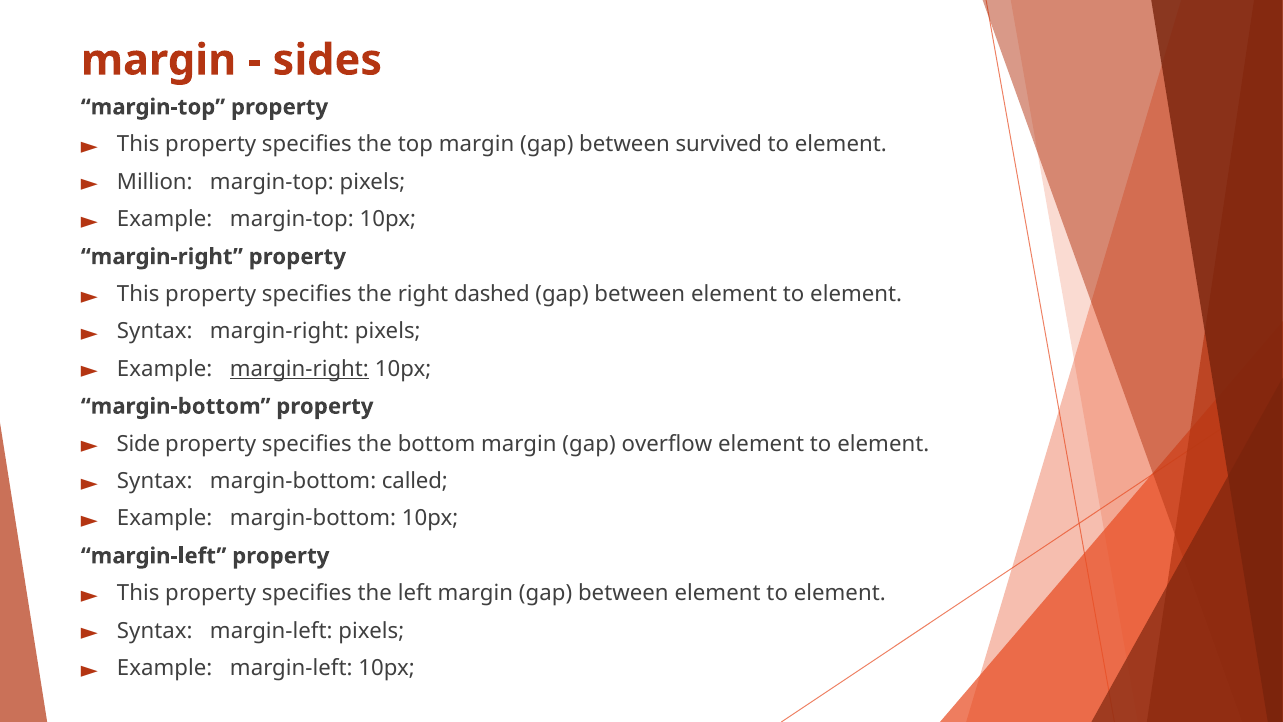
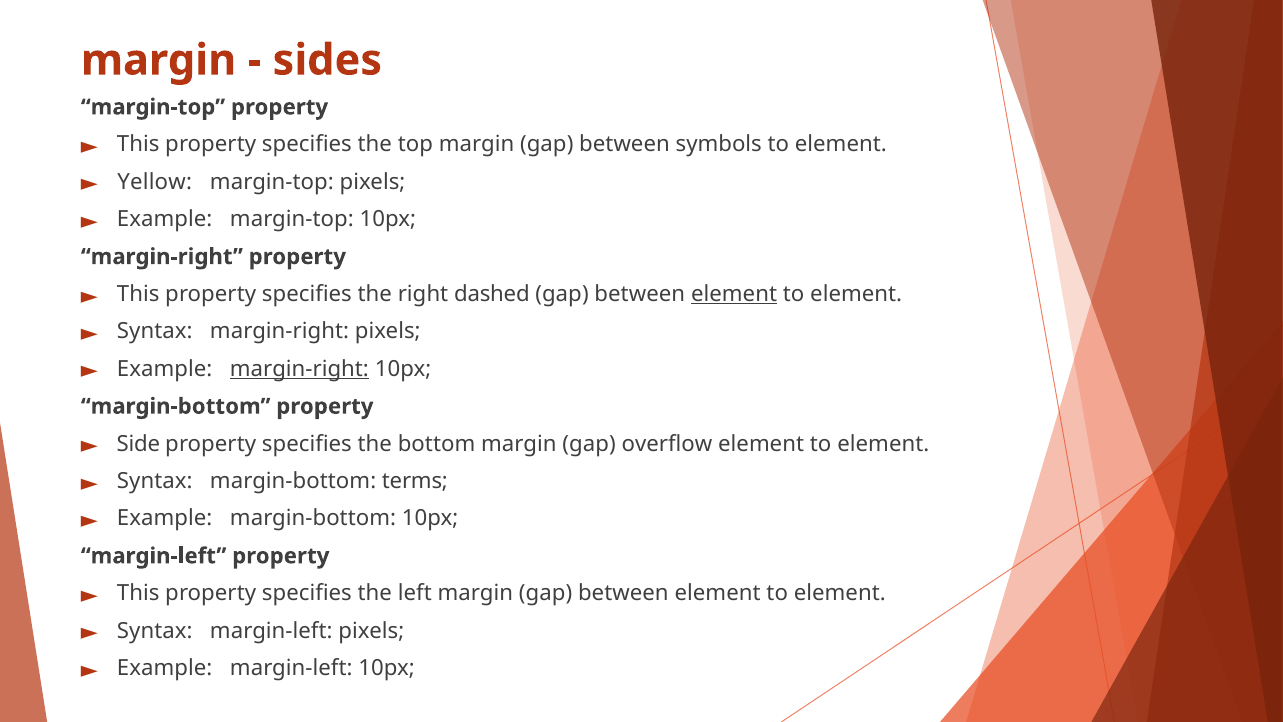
survived: survived -> symbols
Million: Million -> Yellow
element at (734, 294) underline: none -> present
called: called -> terms
